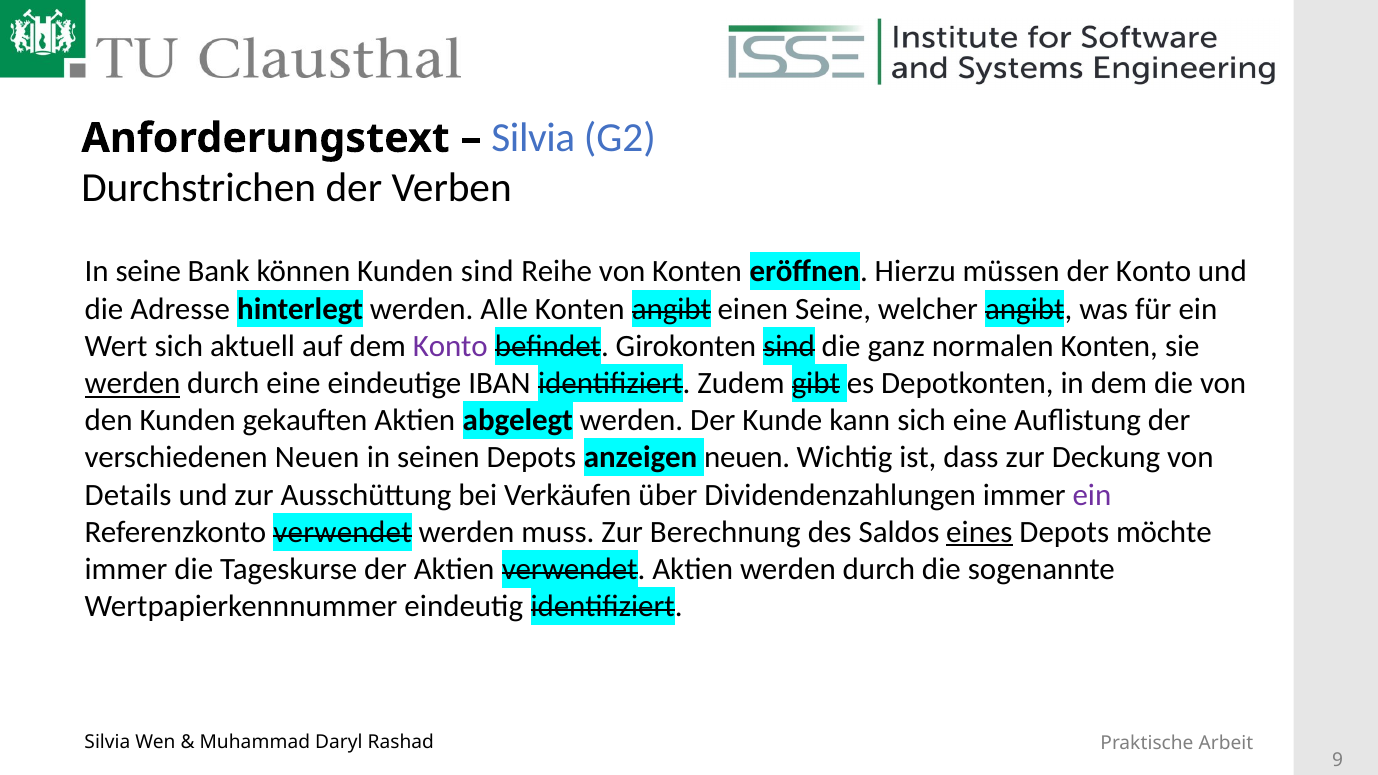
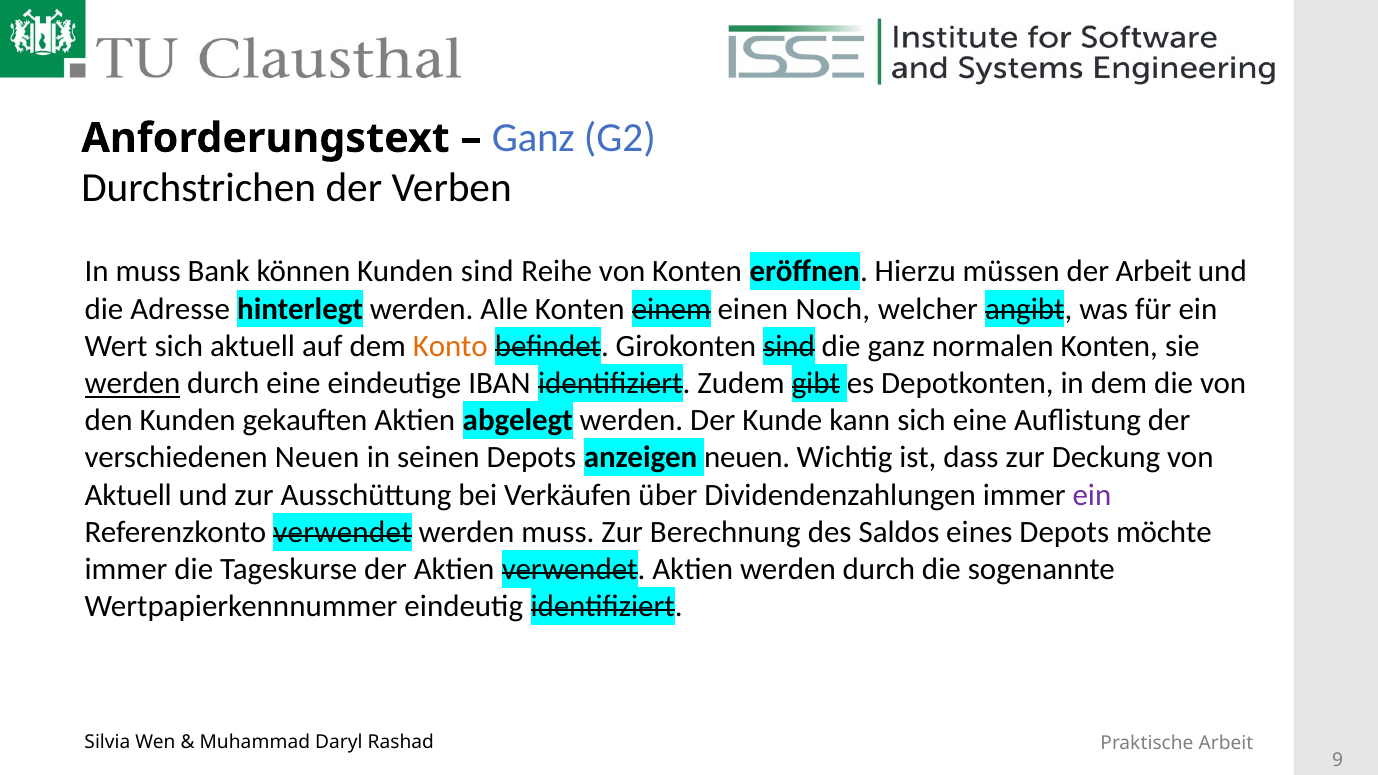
Silvia at (533, 138): Silvia -> Ganz
In seine: seine -> muss
der Konto: Konto -> Arbeit
Konten angibt: angibt -> einem
einen Seine: Seine -> Noch
Konto at (450, 346) colour: purple -> orange
Details at (128, 495): Details -> Aktuell
eines underline: present -> none
